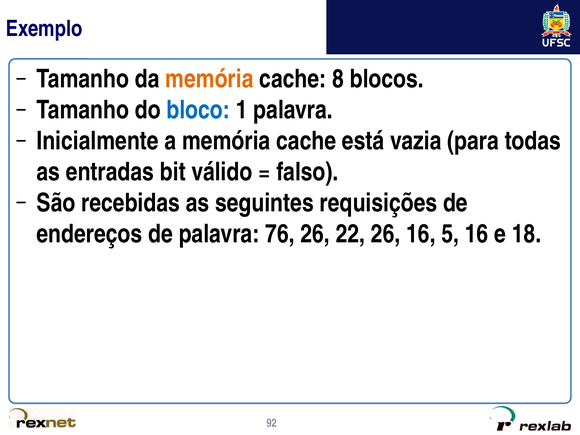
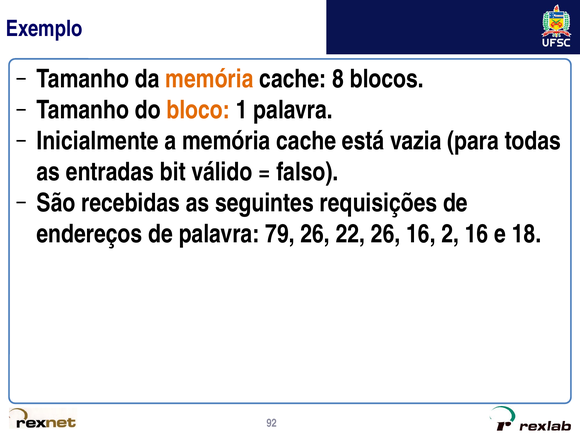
bloco colour: blue -> orange
76: 76 -> 79
5: 5 -> 2
